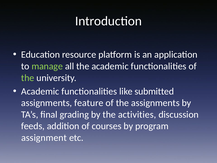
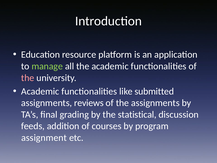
the at (28, 78) colour: light green -> pink
feature: feature -> reviews
activities: activities -> statistical
